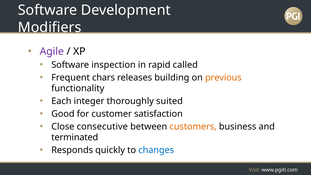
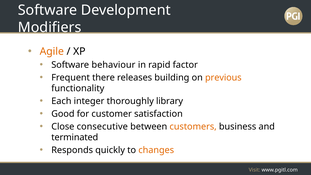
Agile colour: purple -> orange
inspection: inspection -> behaviour
called: called -> factor
chars: chars -> there
suited: suited -> library
changes colour: blue -> orange
